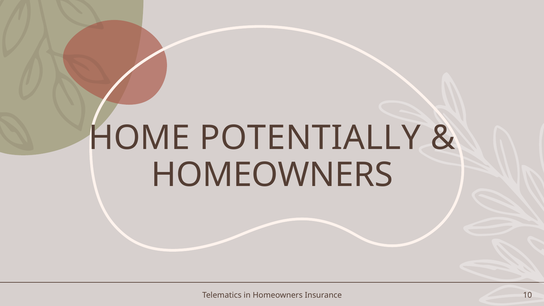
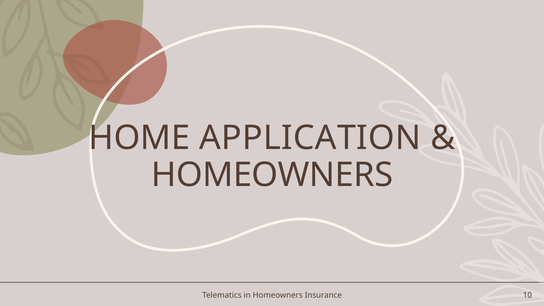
POTENTIALLY: POTENTIALLY -> APPLICATION
